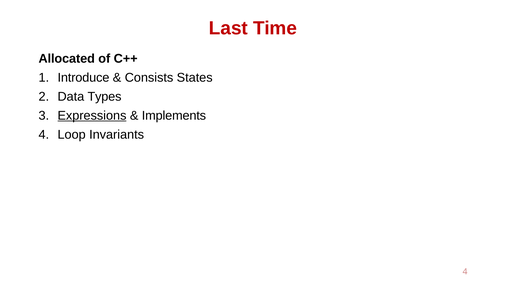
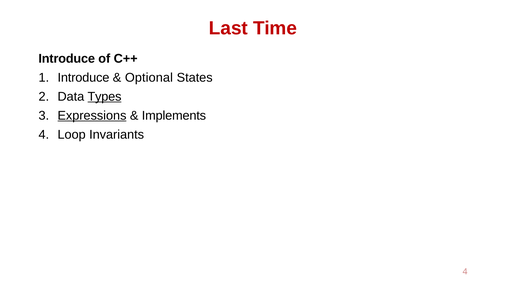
Allocated at (67, 59): Allocated -> Introduce
Consists: Consists -> Optional
Types underline: none -> present
